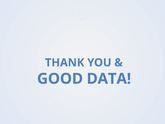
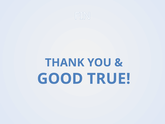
DATA: DATA -> TRUE
